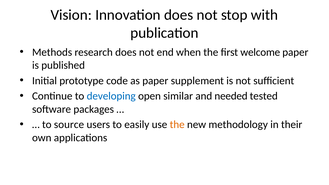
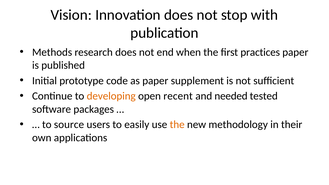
welcome: welcome -> practices
developing colour: blue -> orange
similar: similar -> recent
